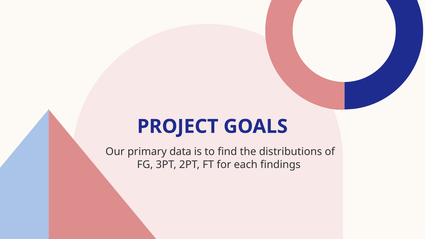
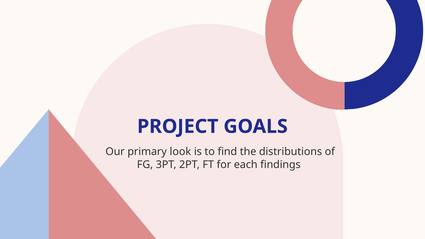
data: data -> look
